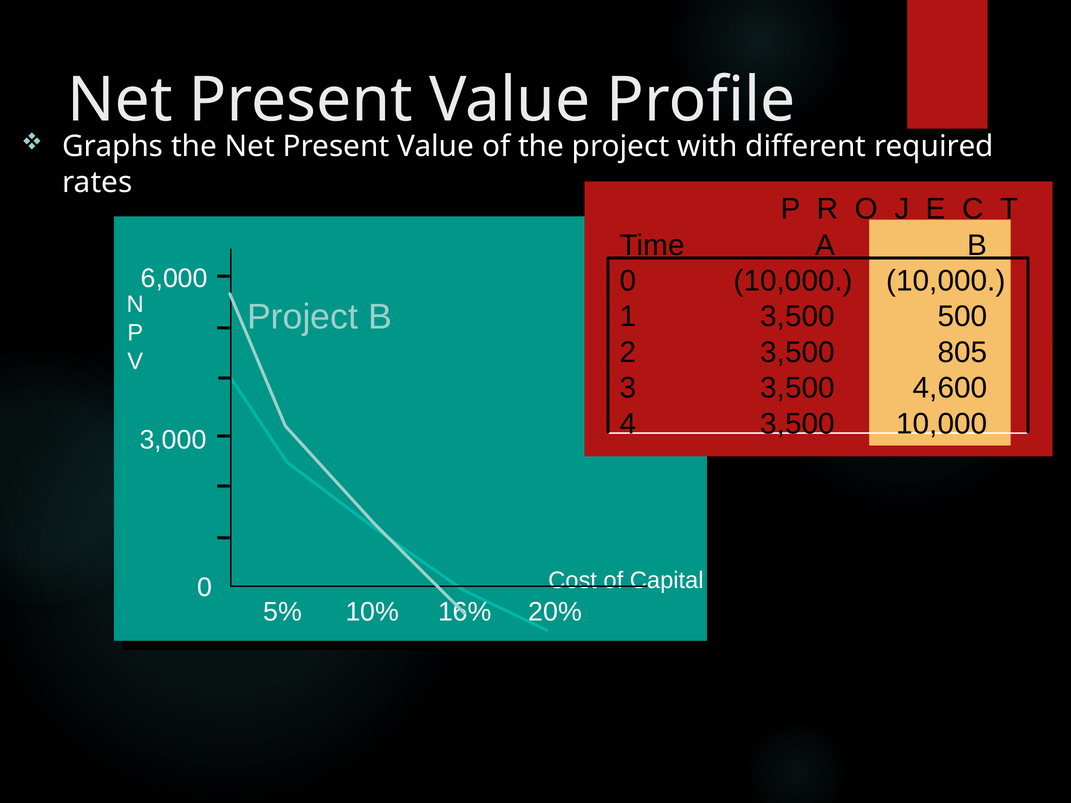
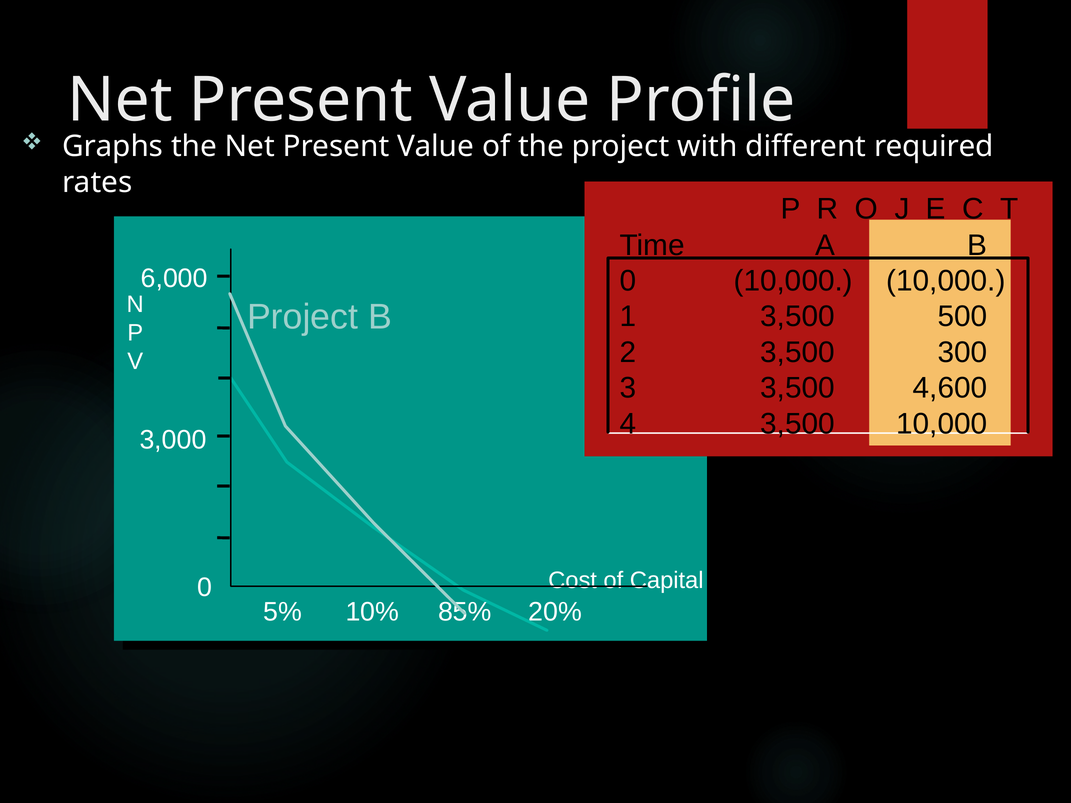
805: 805 -> 300
16%: 16% -> 85%
